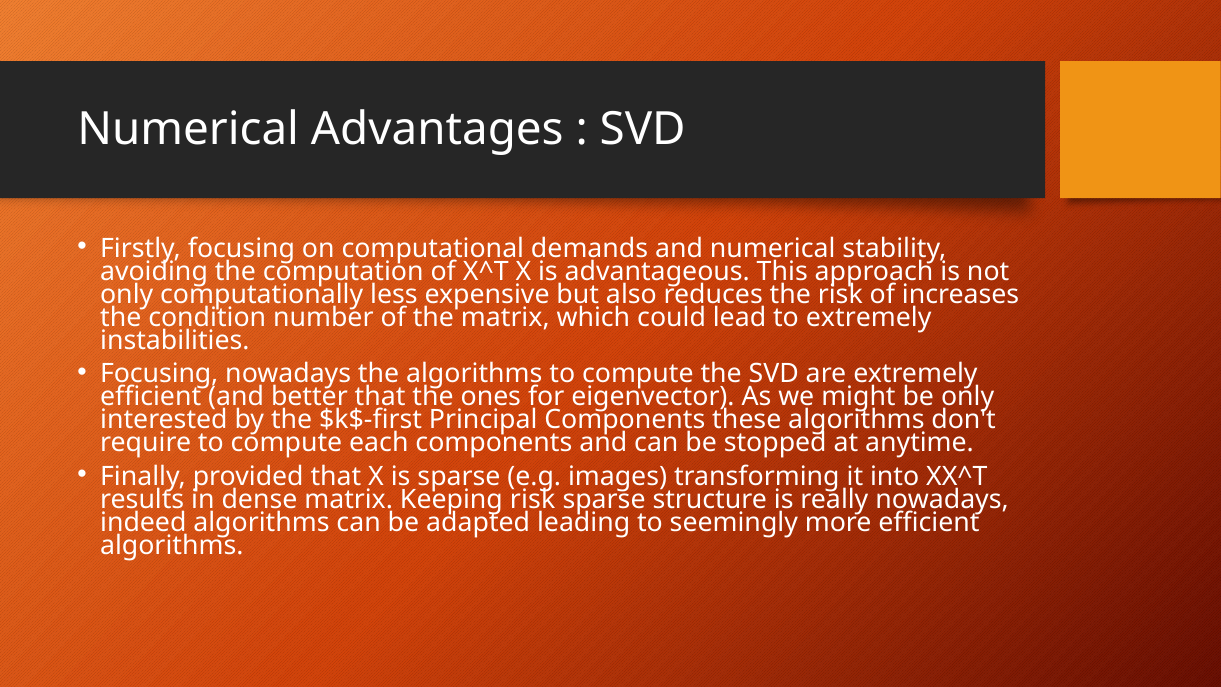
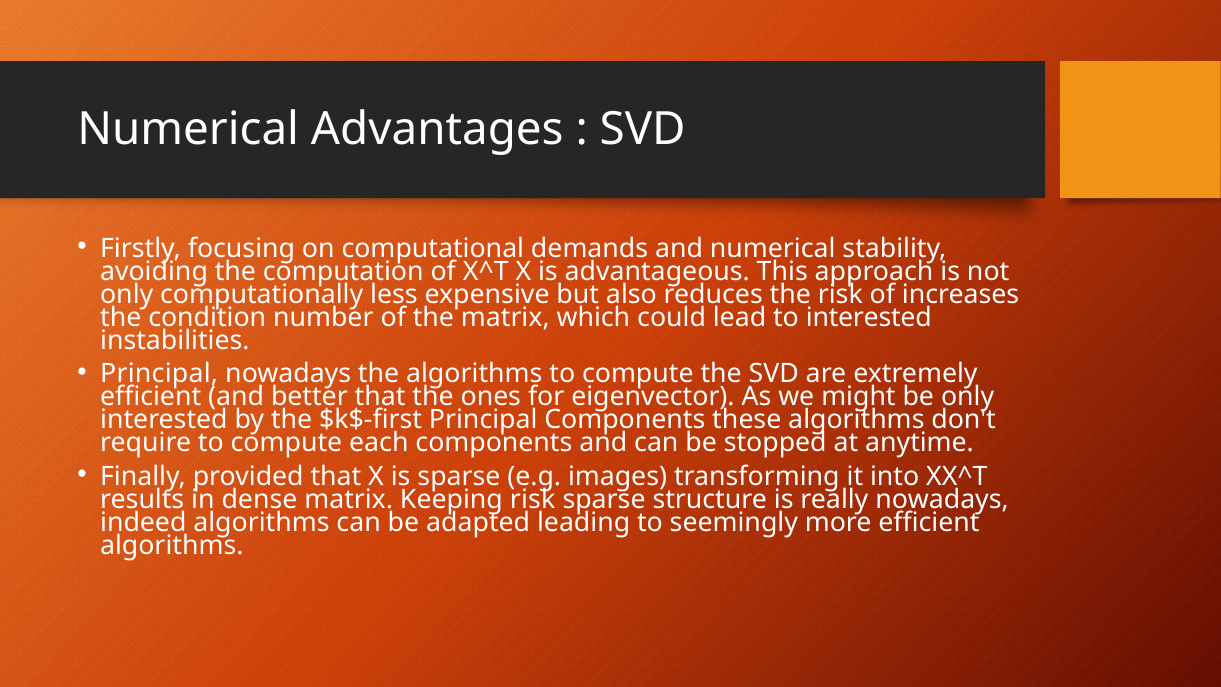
to extremely: extremely -> interested
Focusing at (159, 374): Focusing -> Principal
